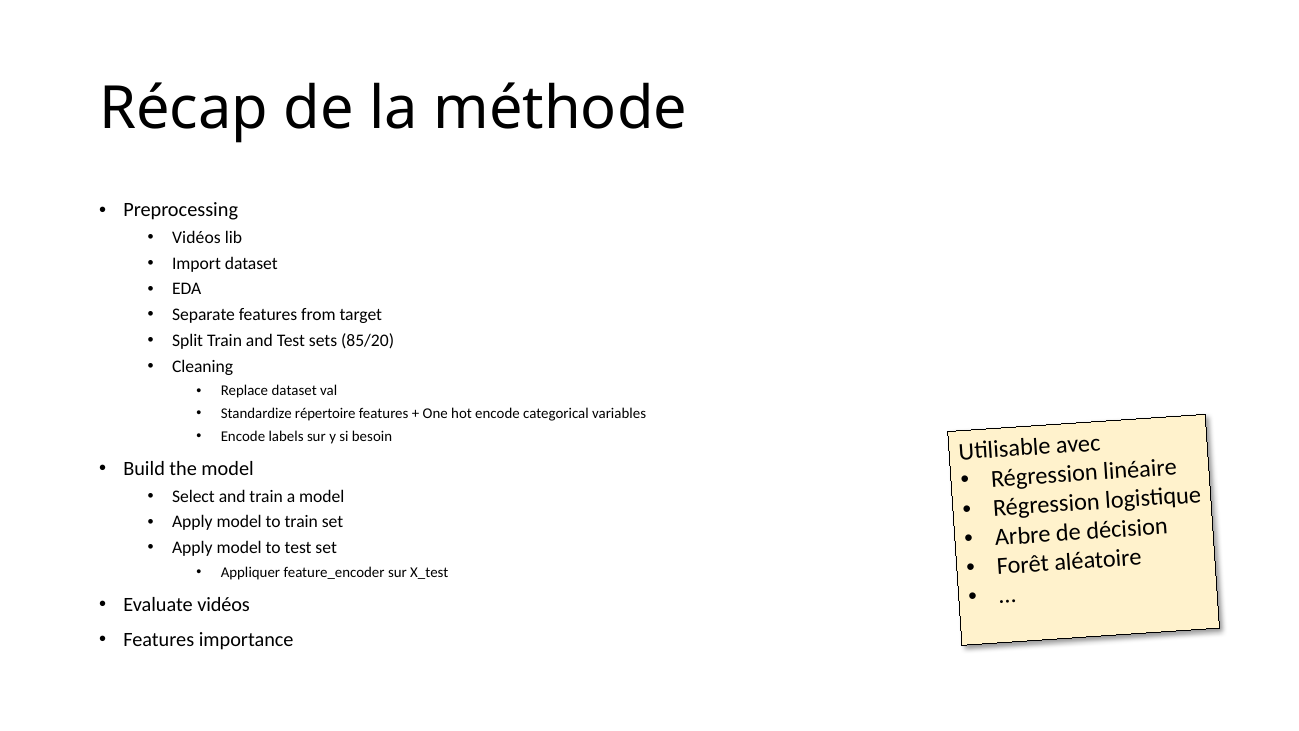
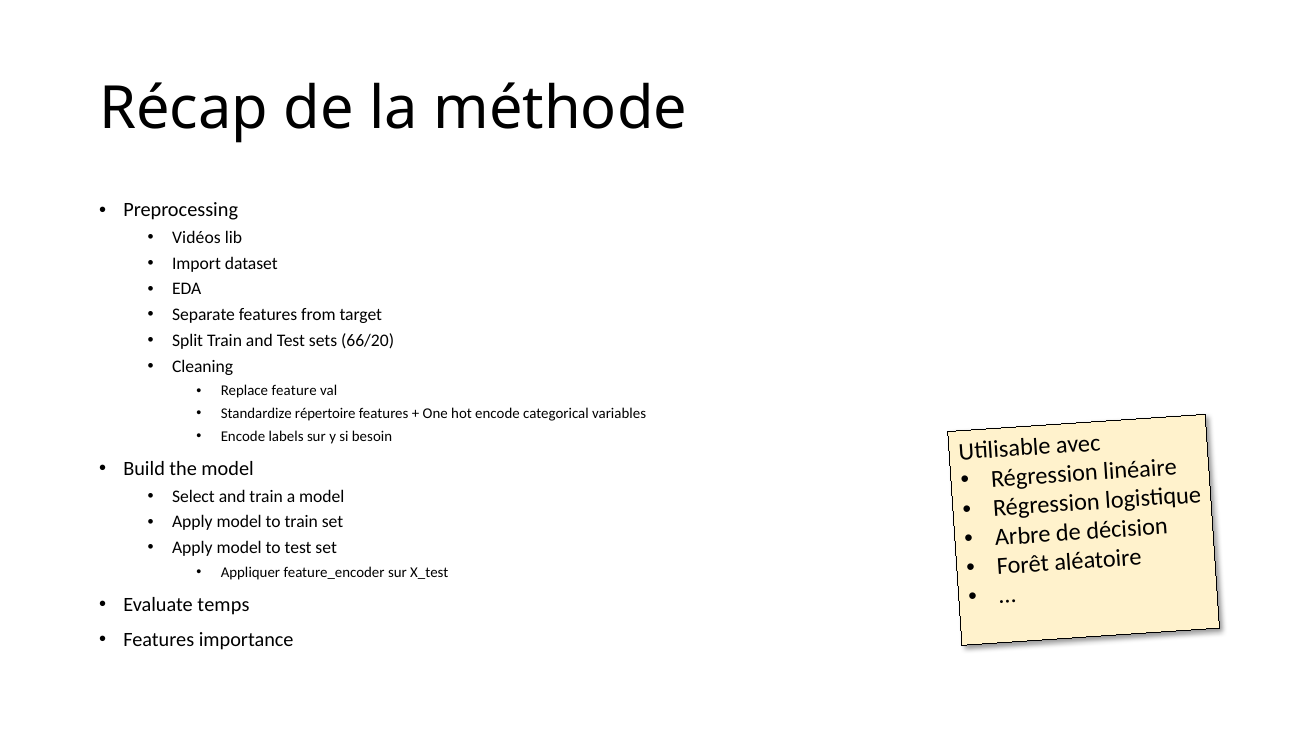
85/20: 85/20 -> 66/20
Replace dataset: dataset -> feature
Evaluate vidéos: vidéos -> temps
